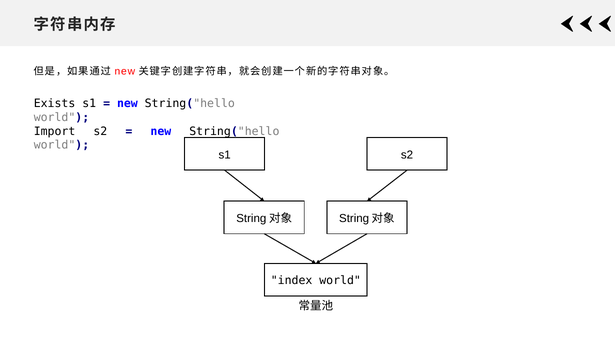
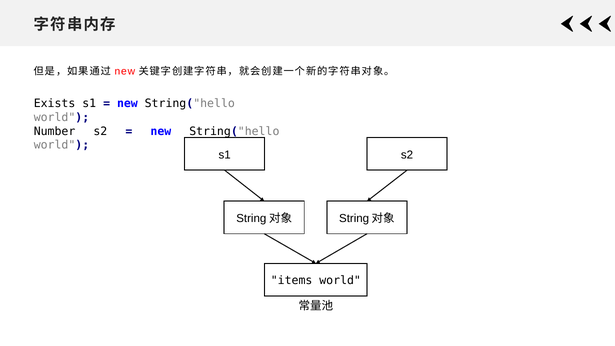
Import: Import -> Number
index: index -> items
